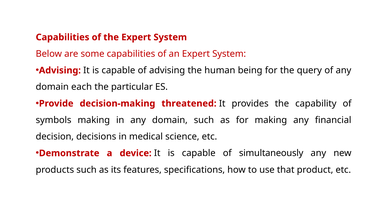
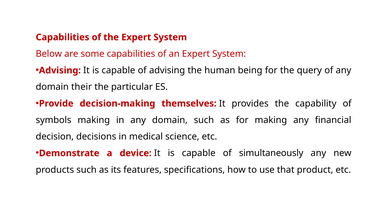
each: each -> their
threatened: threatened -> themselves
